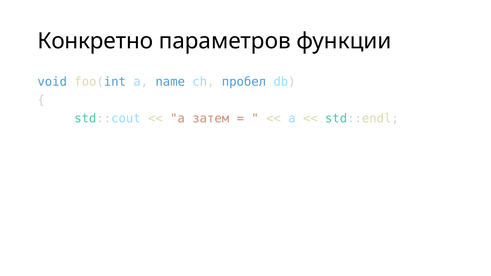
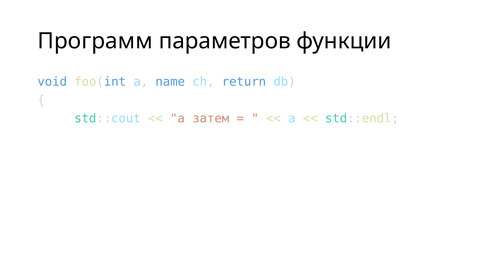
Конкретно: Конкретно -> Программ
пробел: пробел -> return
